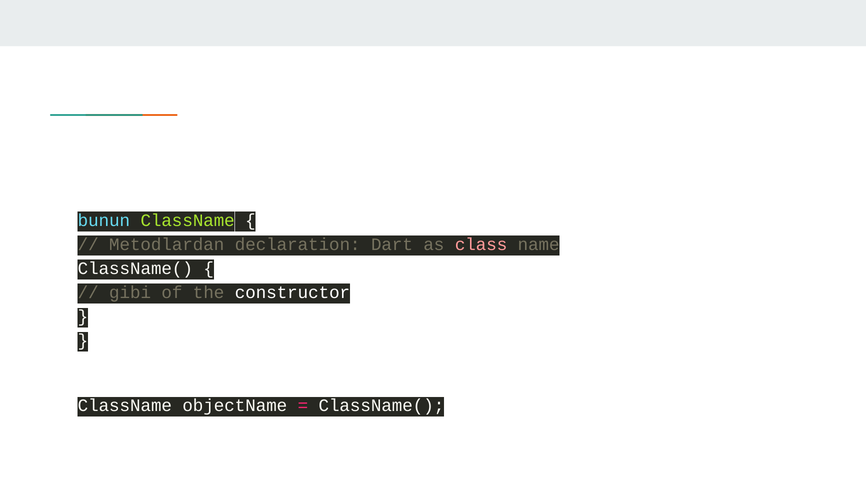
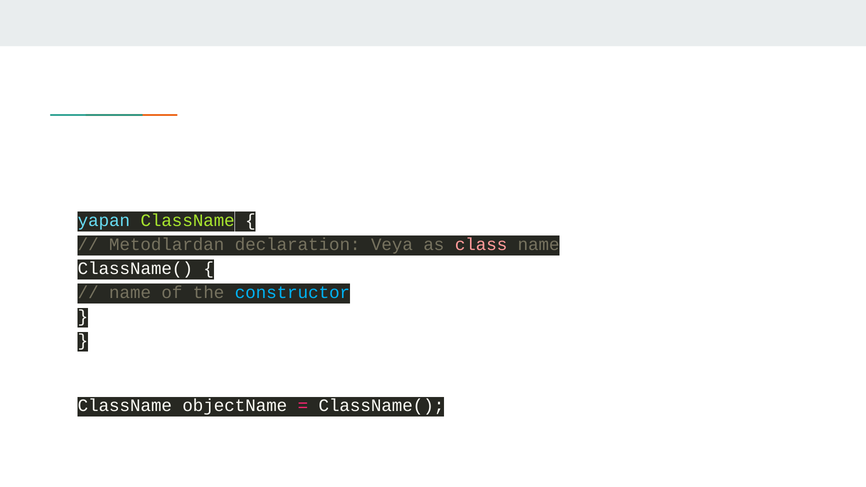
bunun: bunun -> yapan
Dart: Dart -> Veya
gibi at (130, 293): gibi -> name
constructor colour: white -> light blue
